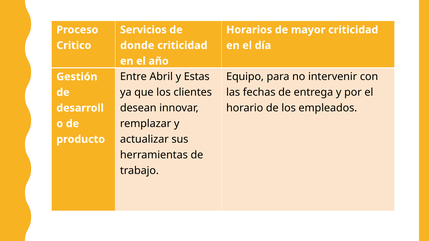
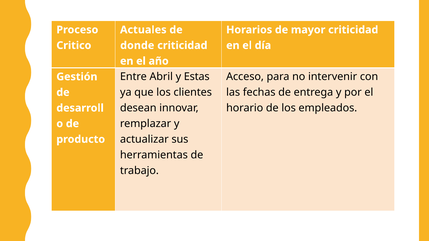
Servicios: Servicios -> Actuales
Equipo: Equipo -> Acceso
